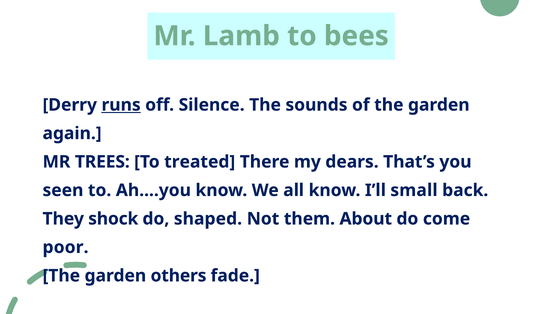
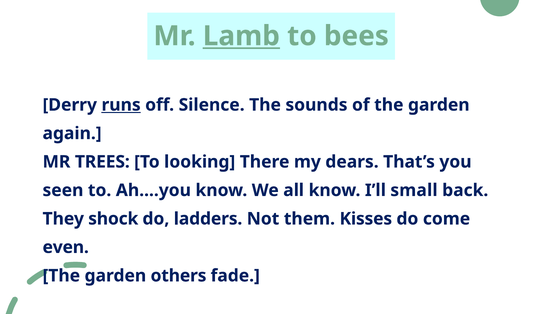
Lamb underline: none -> present
treated: treated -> looking
shaped: shaped -> ladders
About: About -> Kisses
poor: poor -> even
